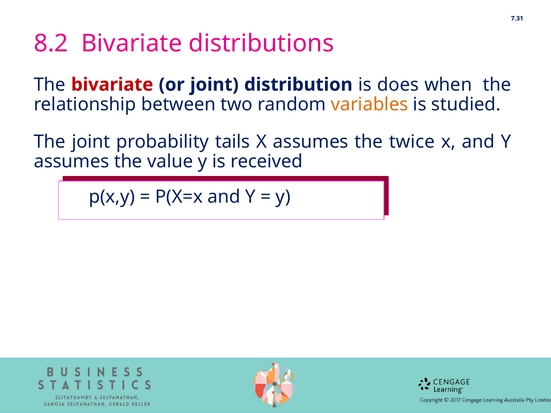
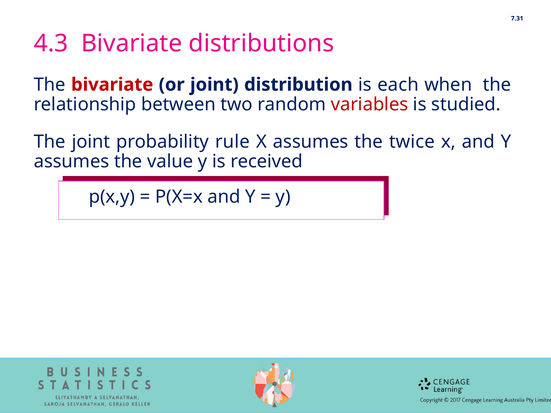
8.2: 8.2 -> 4.3
does: does -> each
variables colour: orange -> red
tails: tails -> rule
